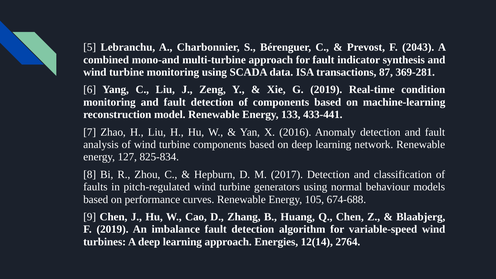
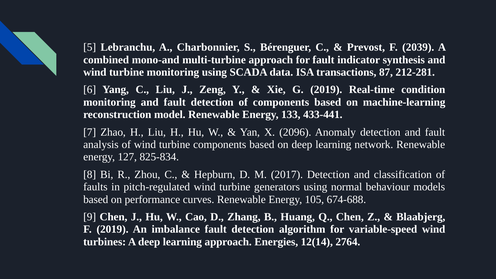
2043: 2043 -> 2039
369-281: 369-281 -> 212-281
2016: 2016 -> 2096
